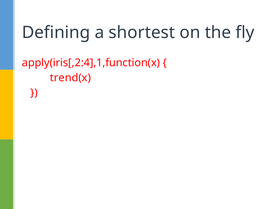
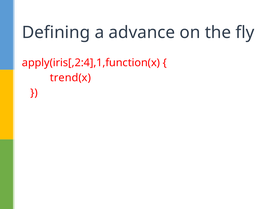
shortest: shortest -> advance
